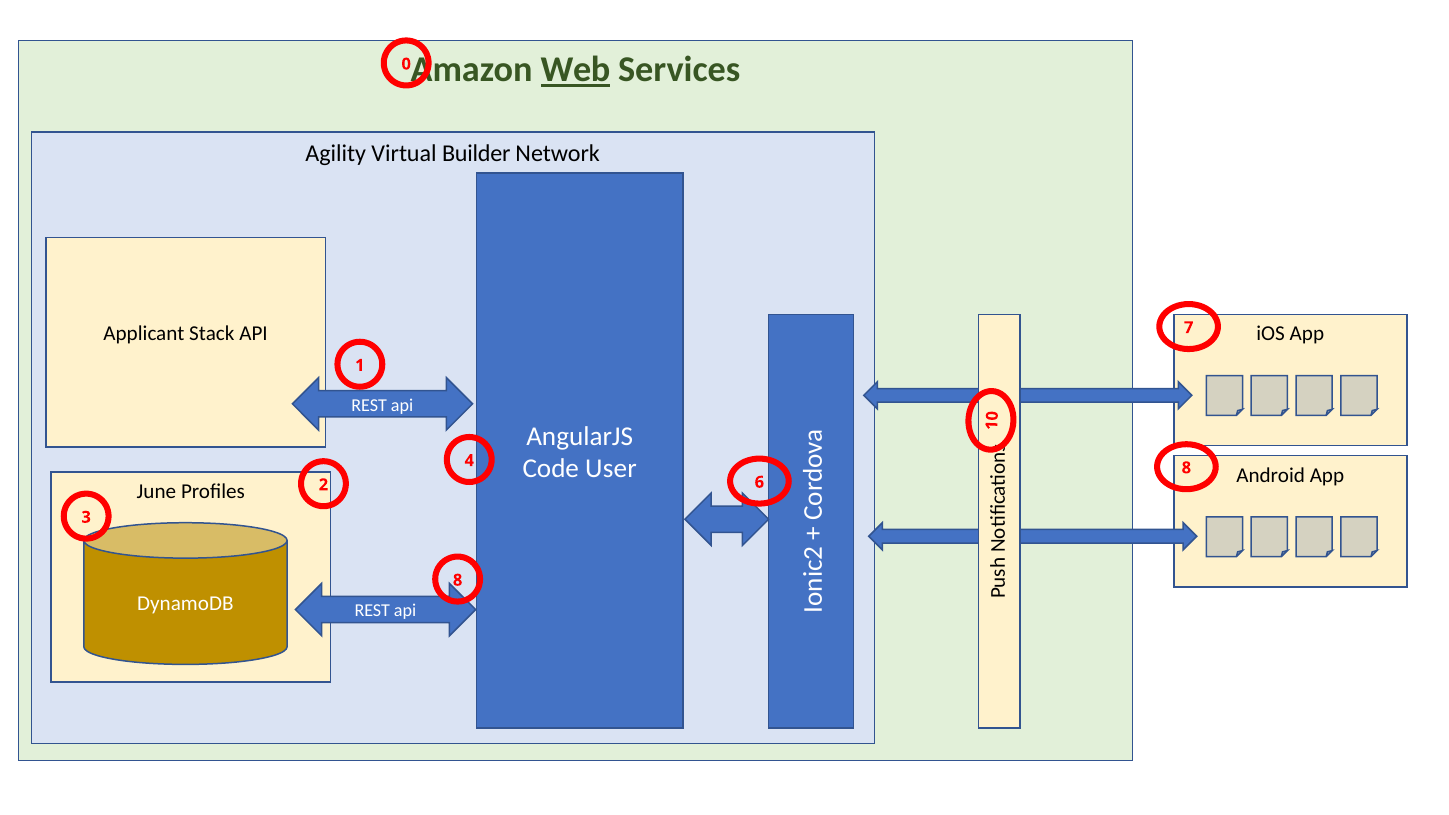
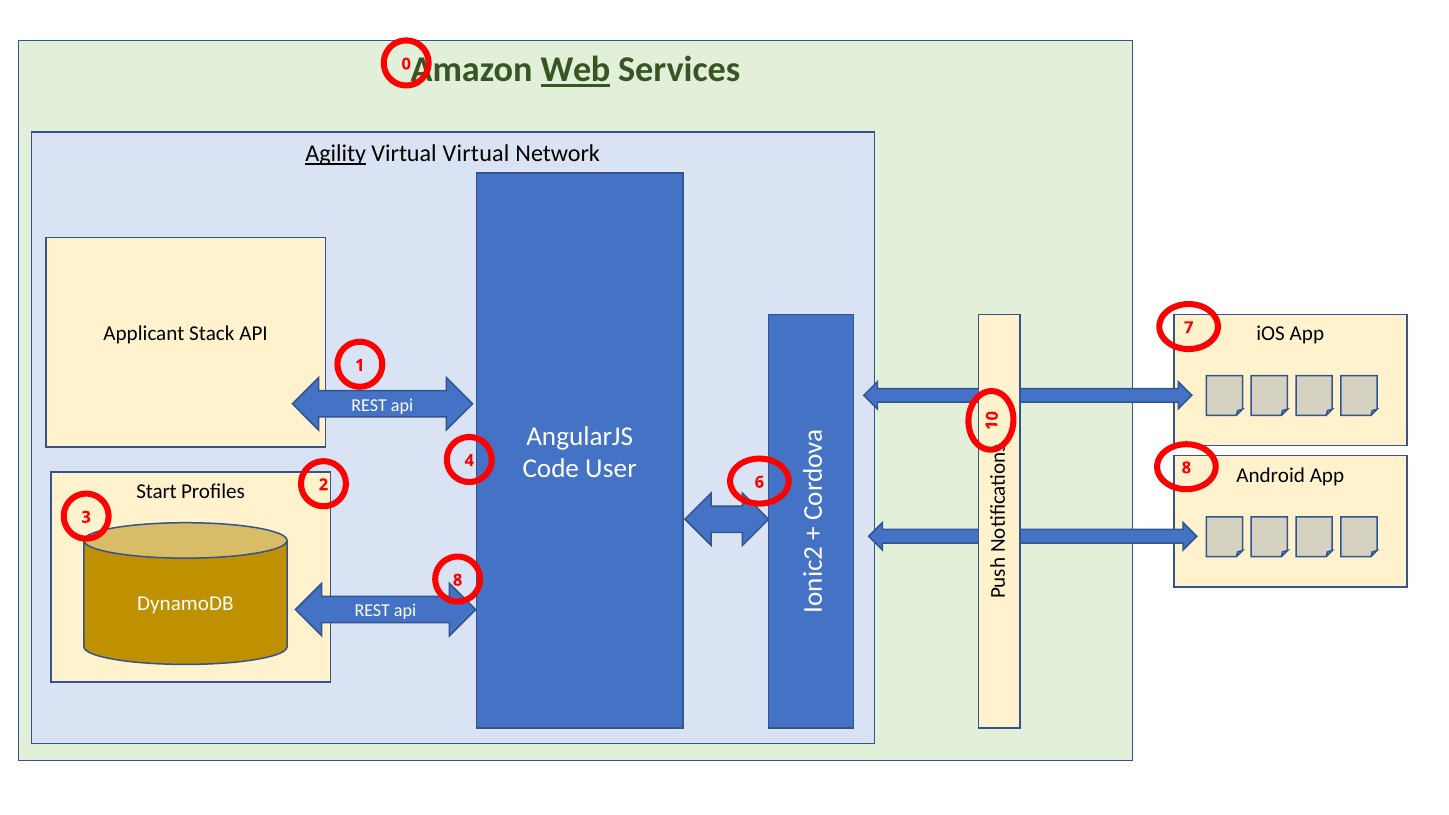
Agility underline: none -> present
Virtual Builder: Builder -> Virtual
June: June -> Start
